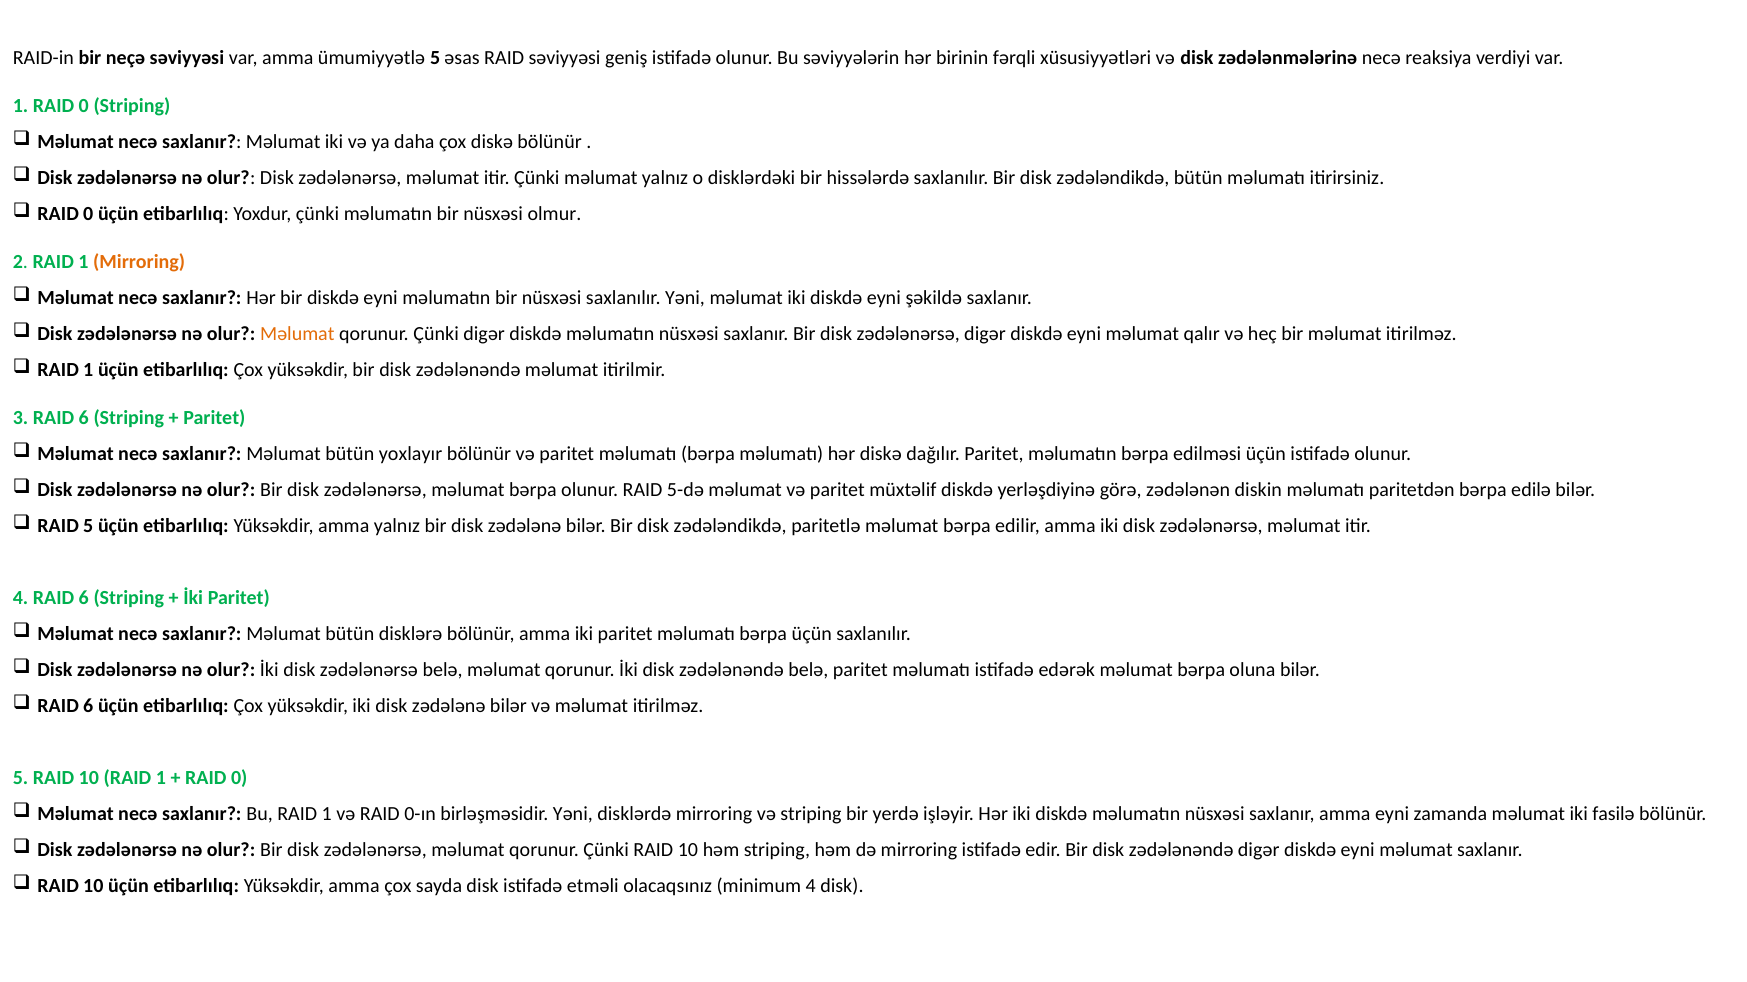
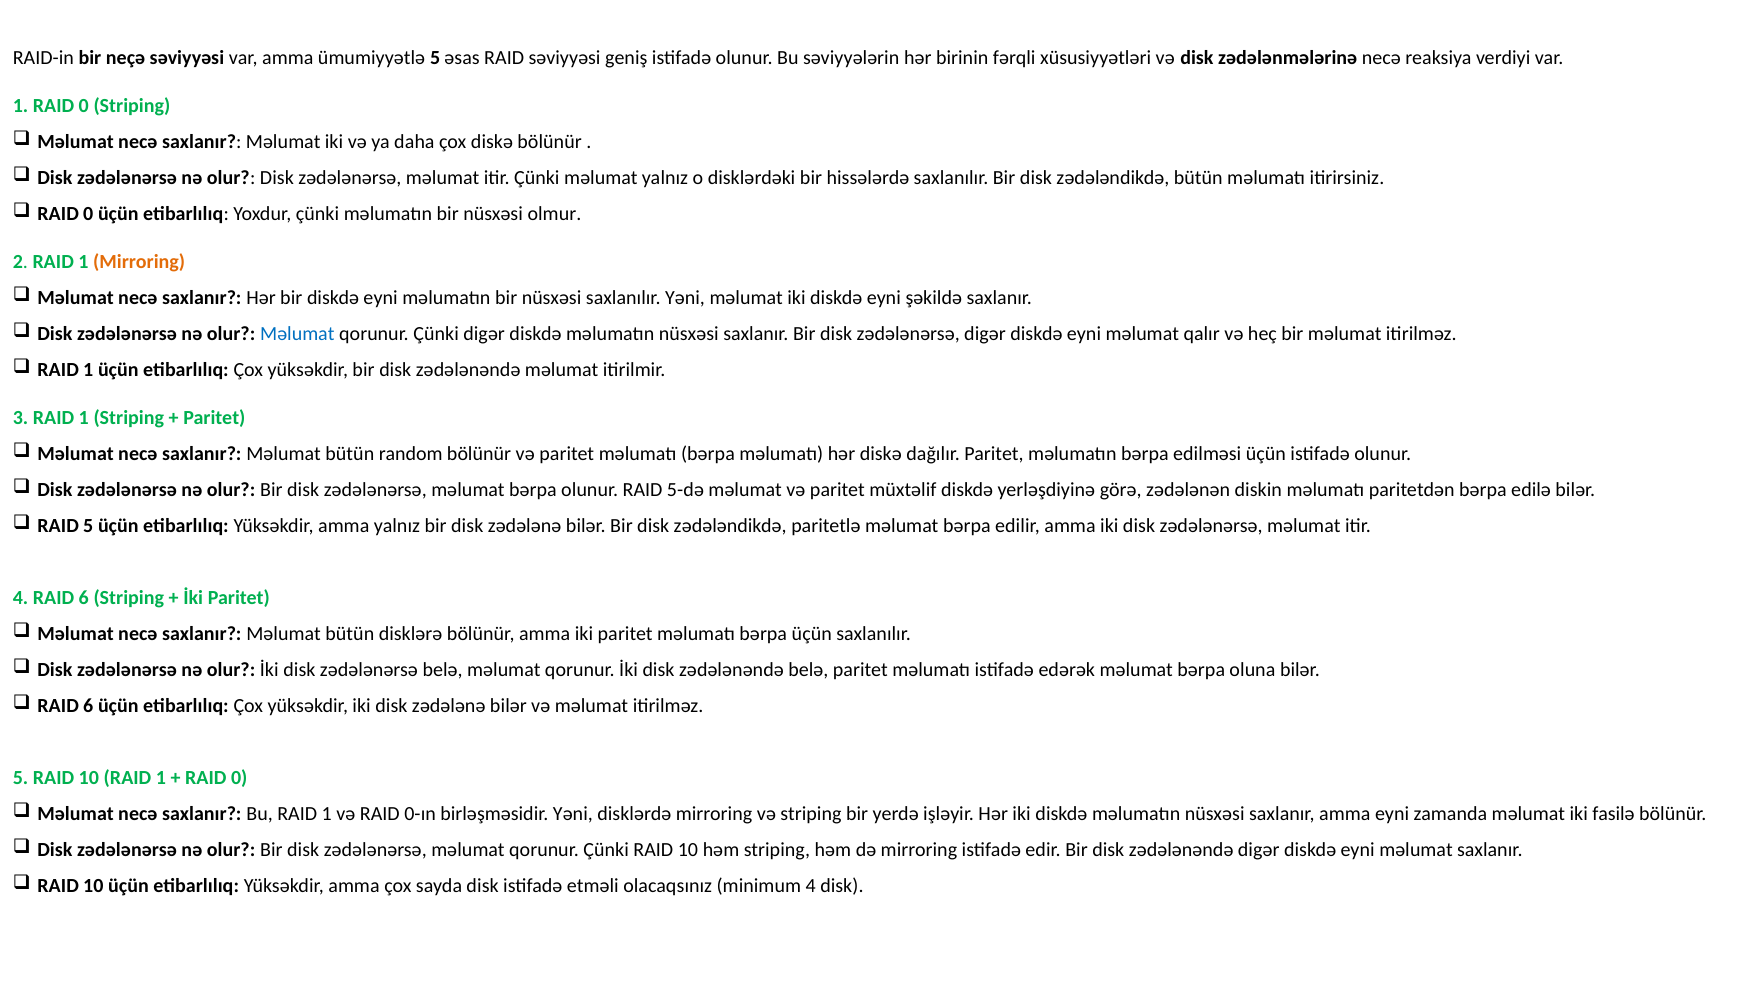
Məlumat at (297, 334) colour: orange -> blue
3 RAID 6: 6 -> 1
yoxlayır: yoxlayır -> random
